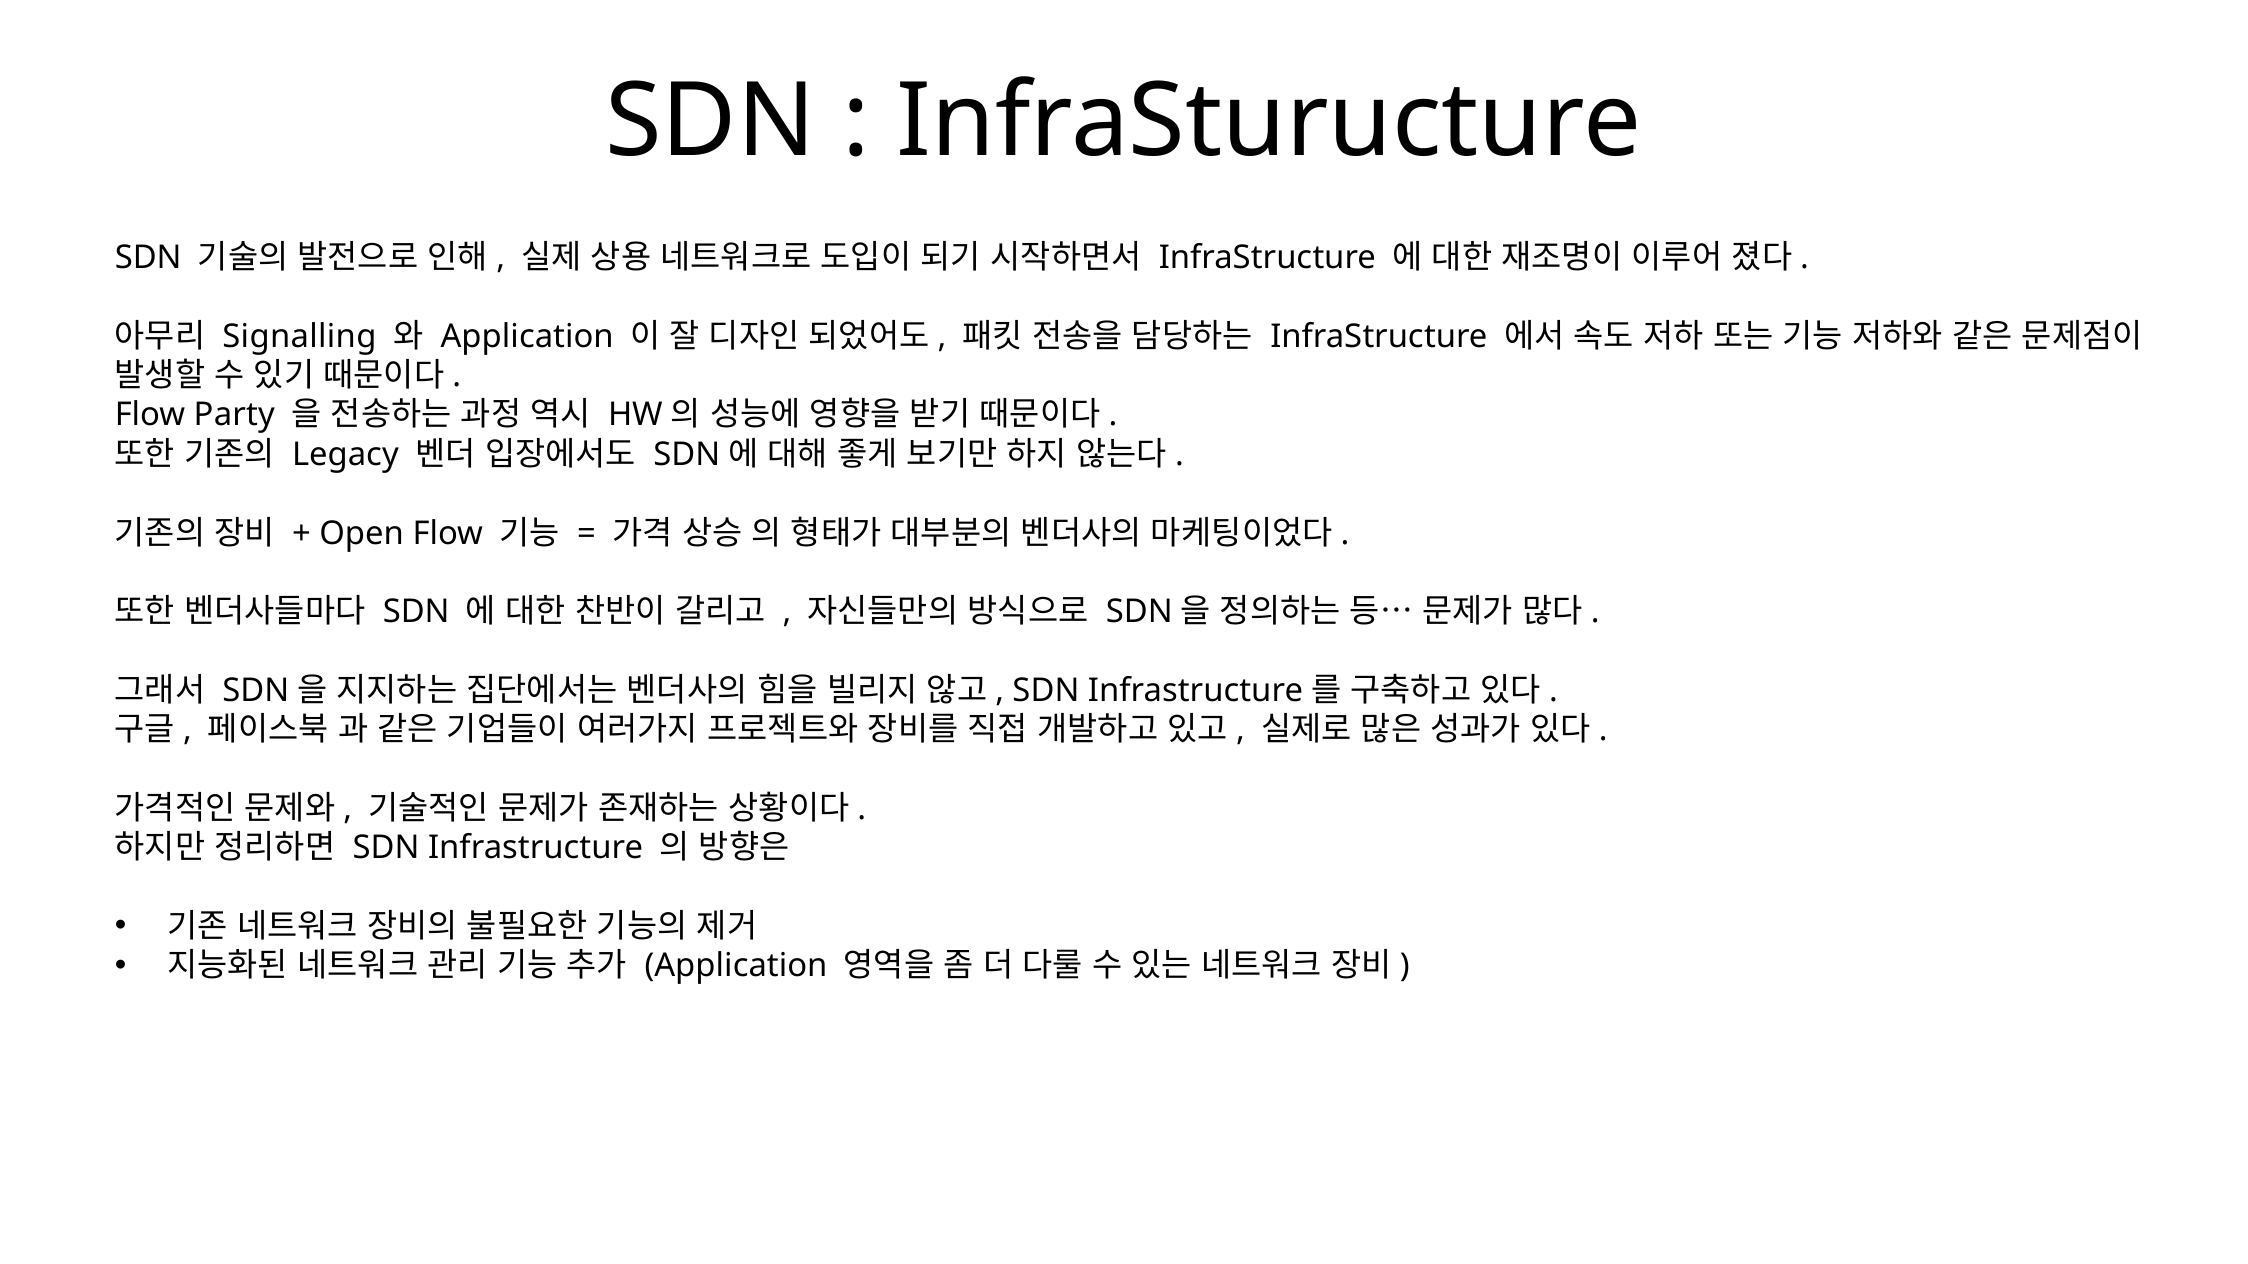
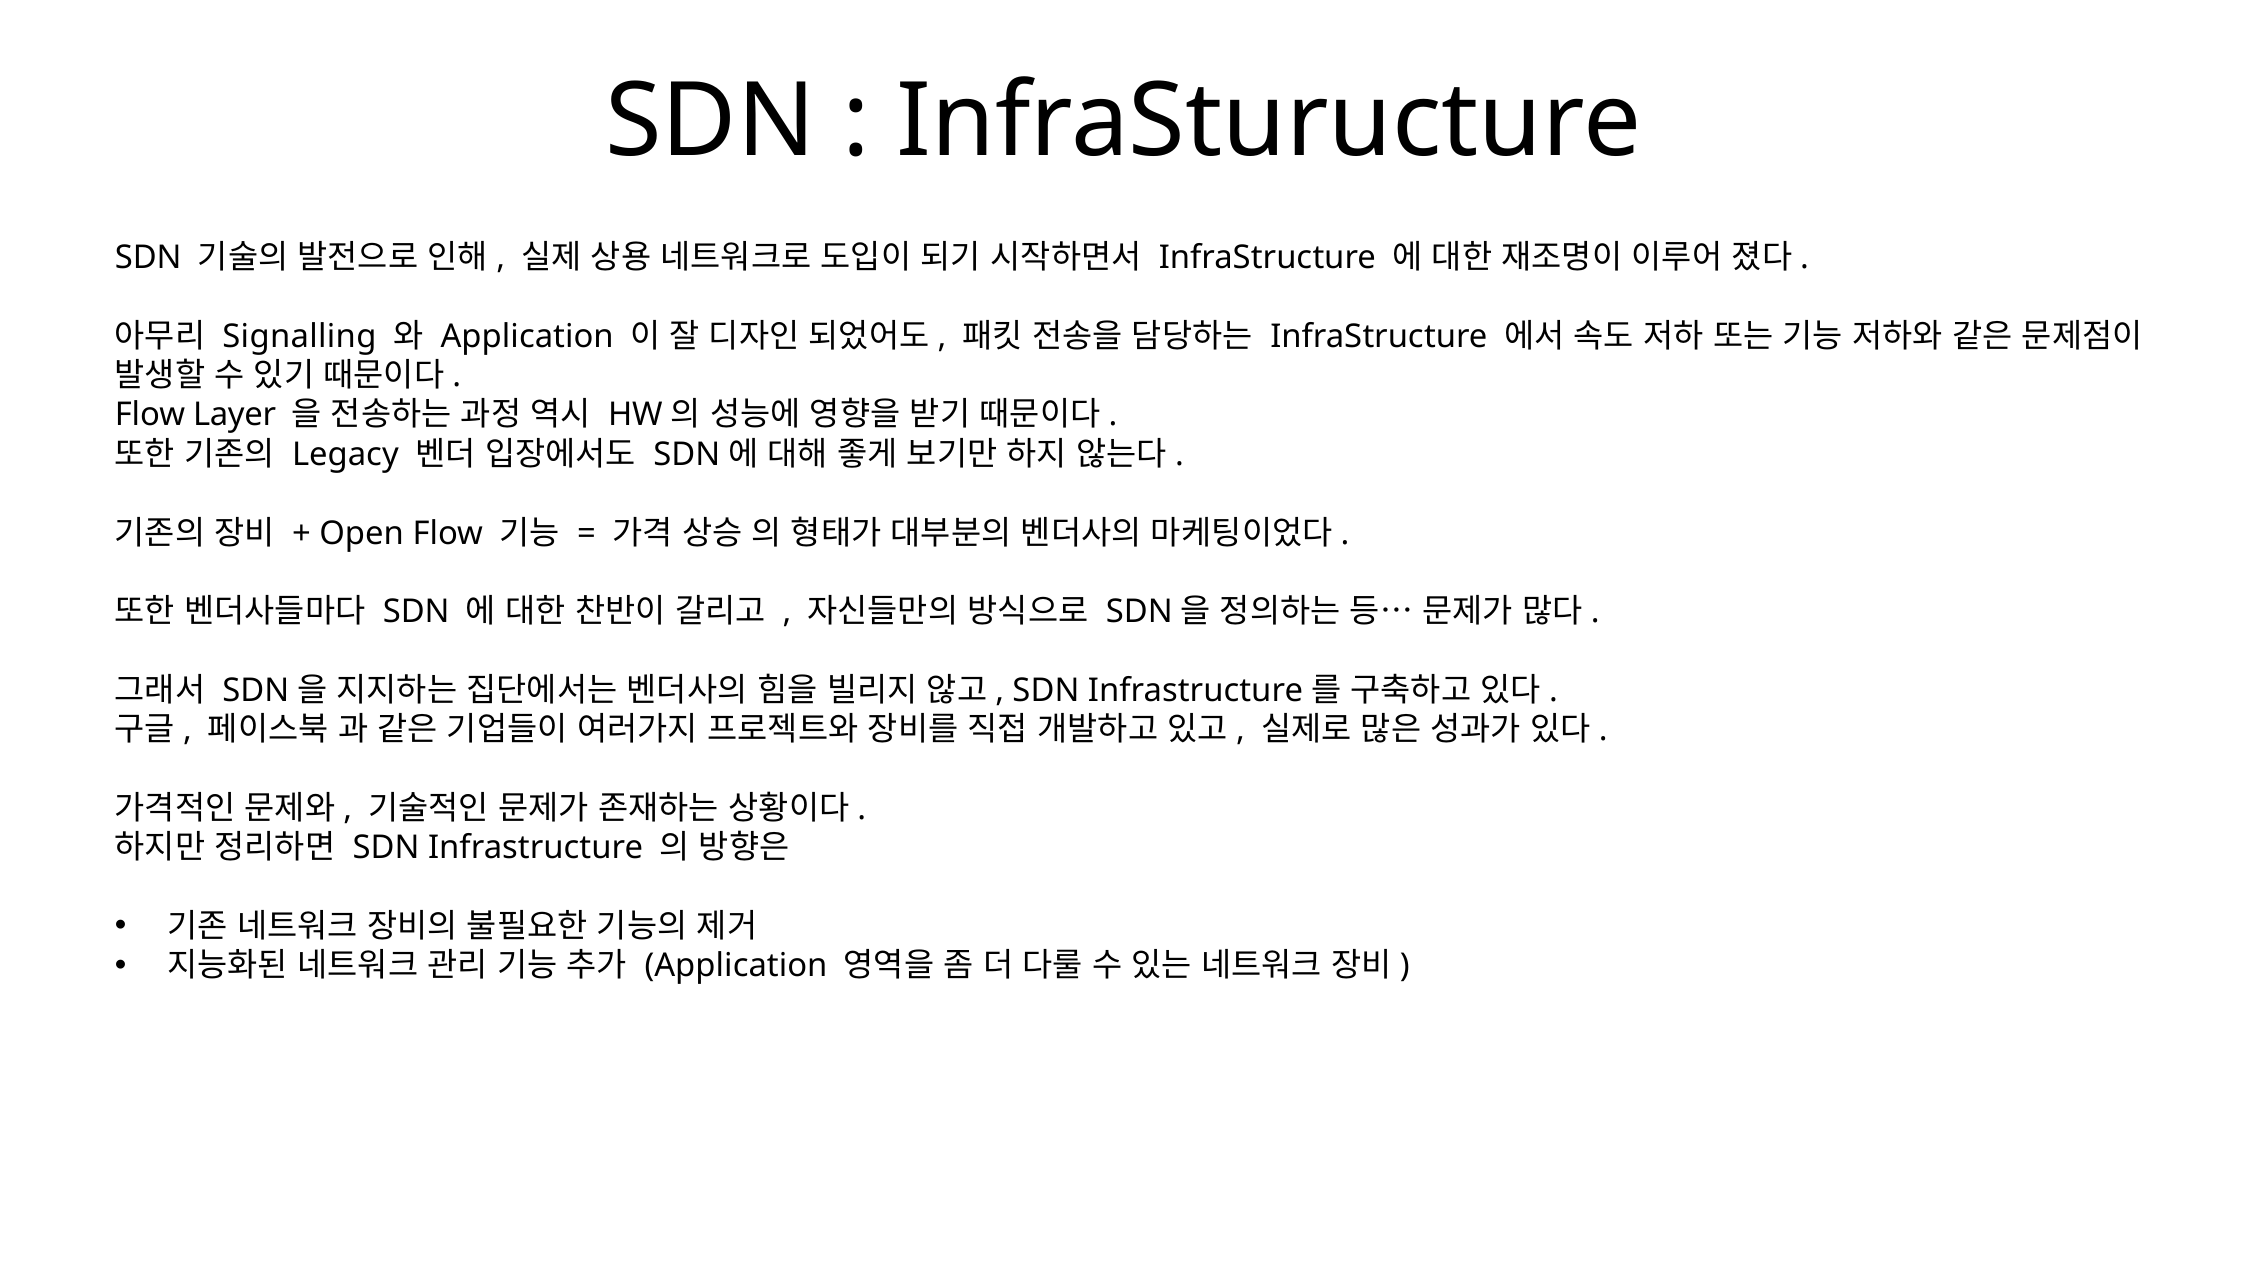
Party: Party -> Layer
